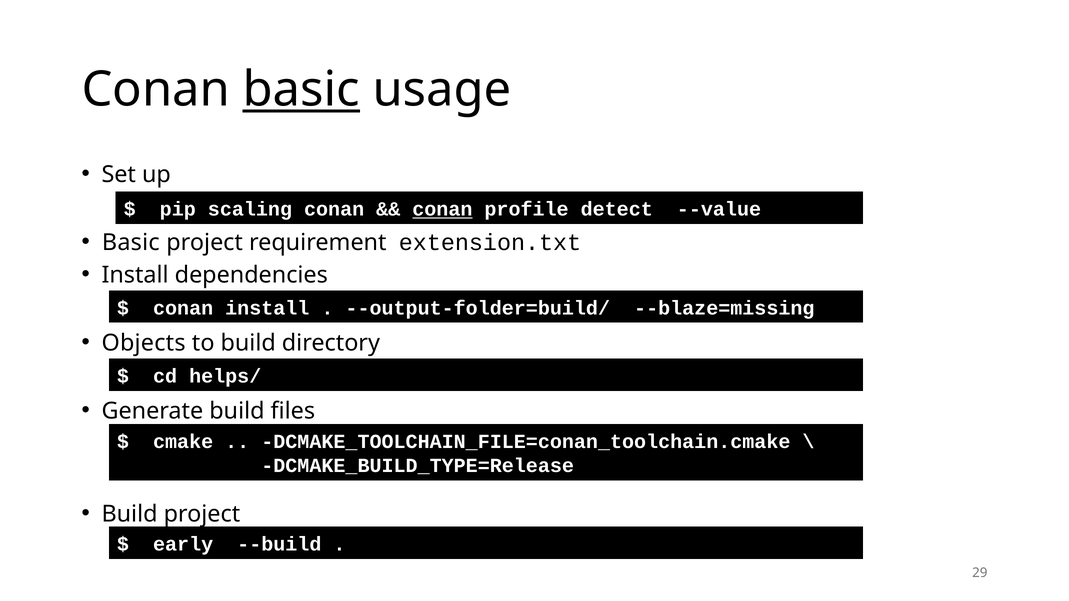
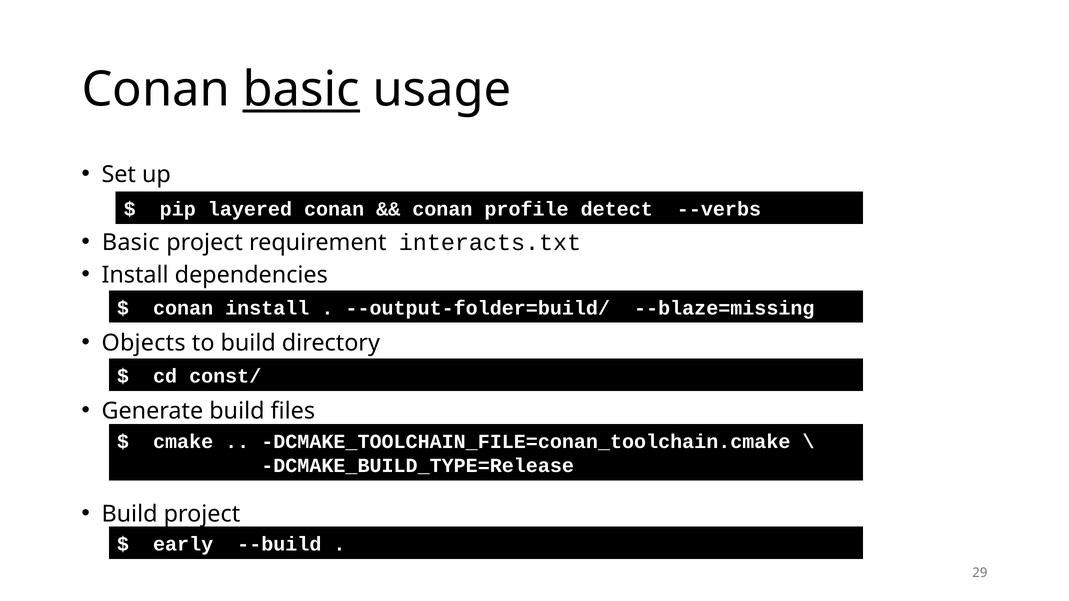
scaling: scaling -> layered
conan at (442, 209) underline: present -> none
--value: --value -> --verbs
extension.txt: extension.txt -> interacts.txt
helps/: helps/ -> const/
